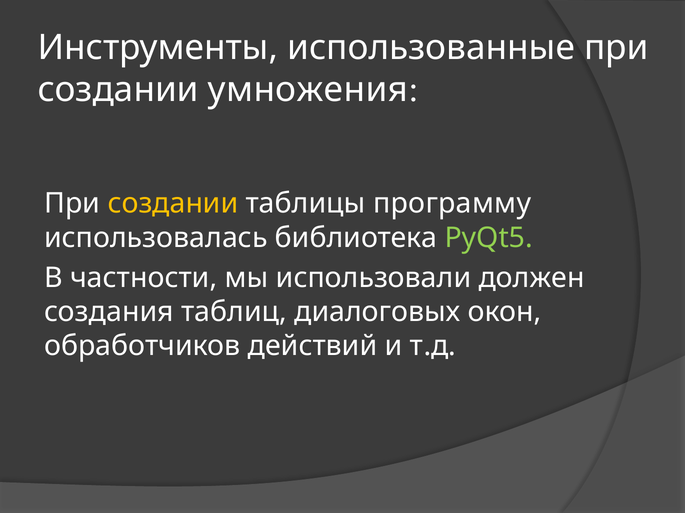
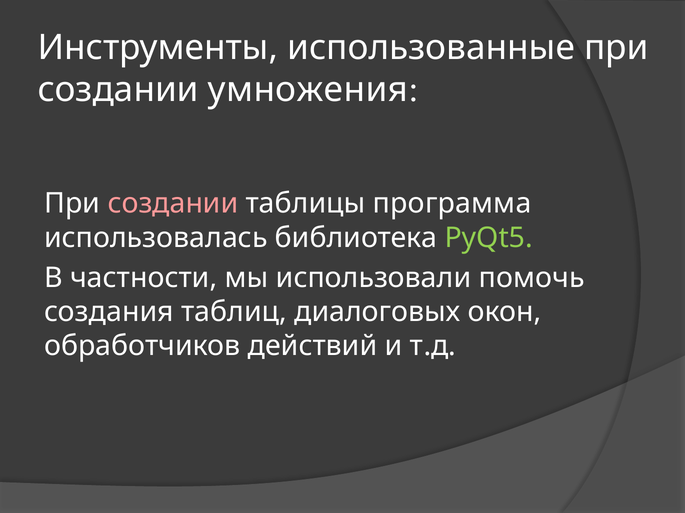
создании at (173, 204) colour: yellow -> pink
программу: программу -> программа
должен: должен -> помочь
